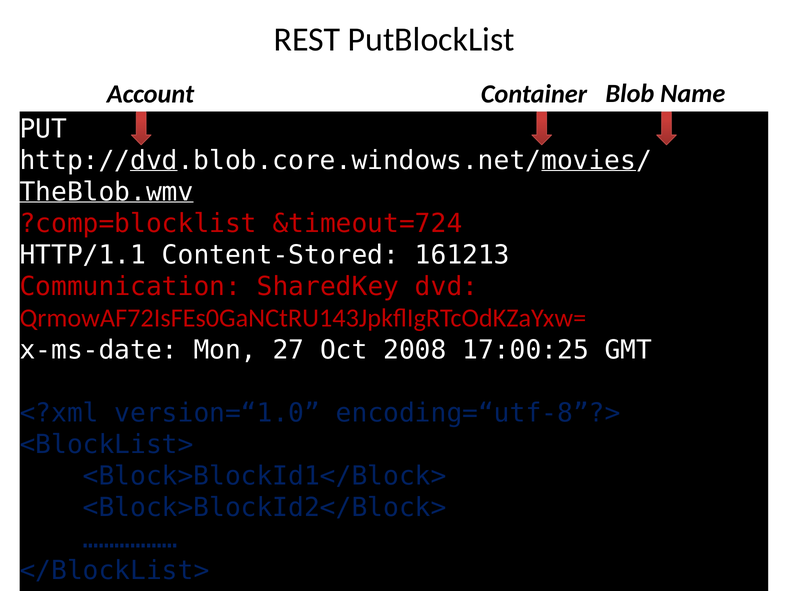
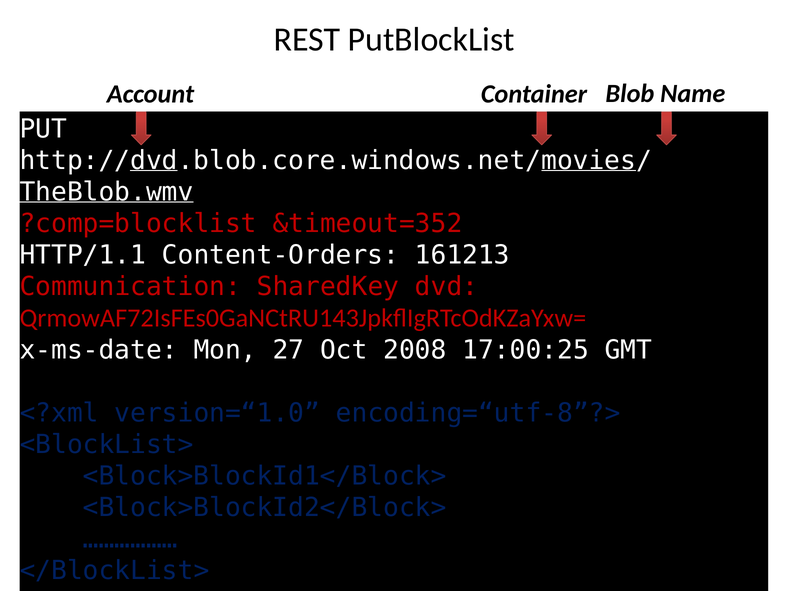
&timeout=724: &timeout=724 -> &timeout=352
Content-Stored: Content-Stored -> Content-Orders
